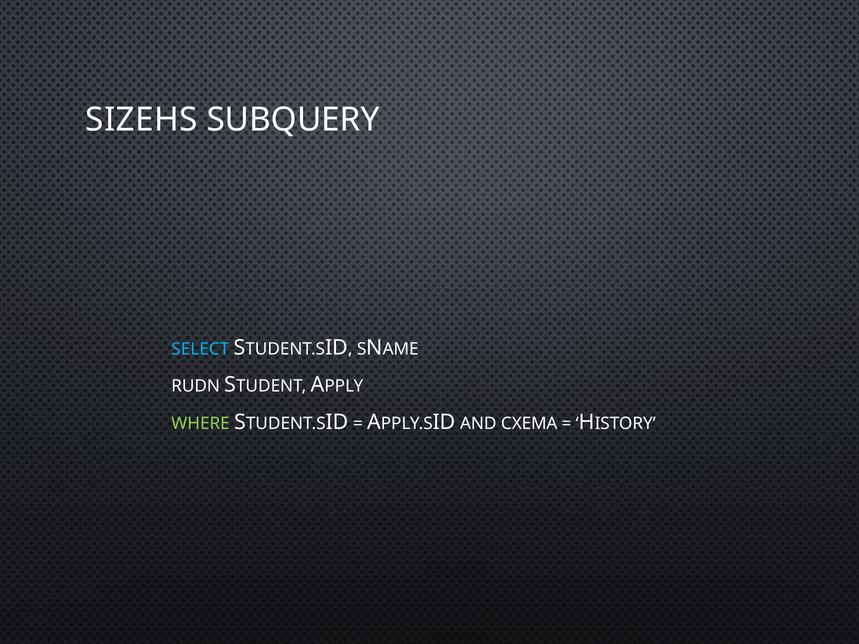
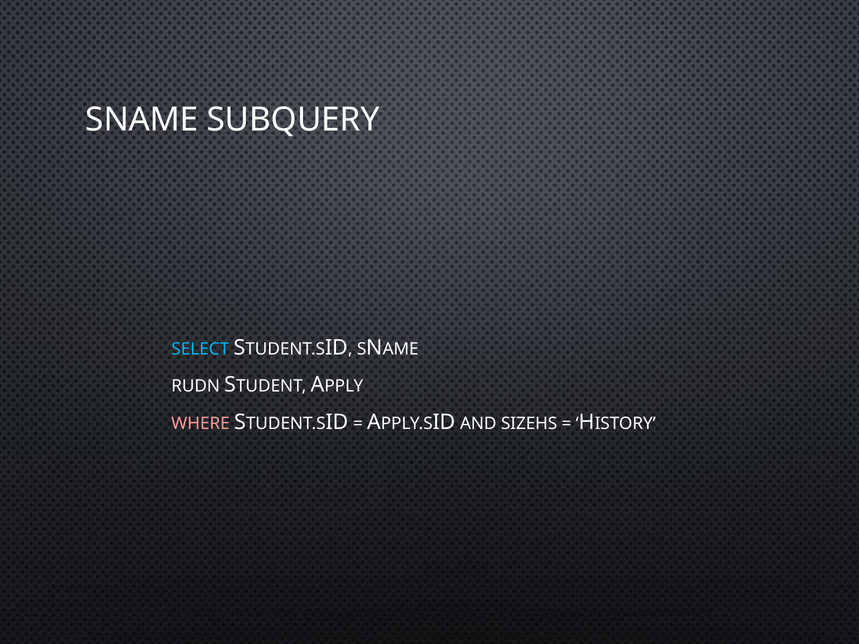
SIZEHS: SIZEHS -> SNAME
WHERE colour: light green -> pink
СХЕМА: СХЕМА -> SIZEHS
